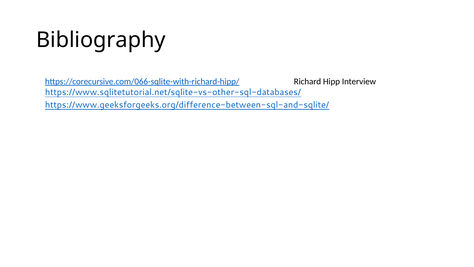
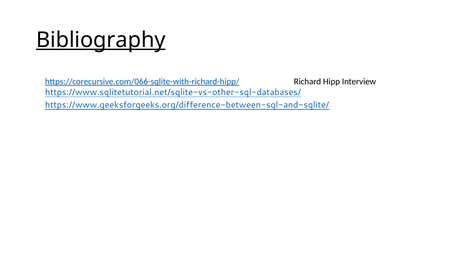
Bibliography underline: none -> present
